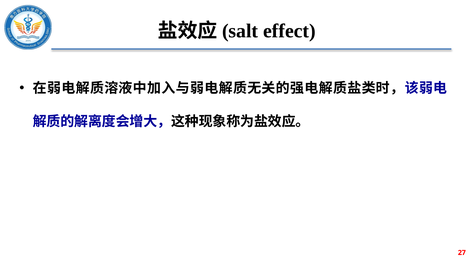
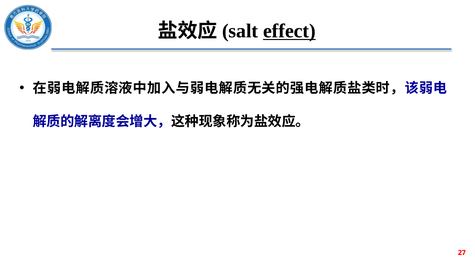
effect underline: none -> present
